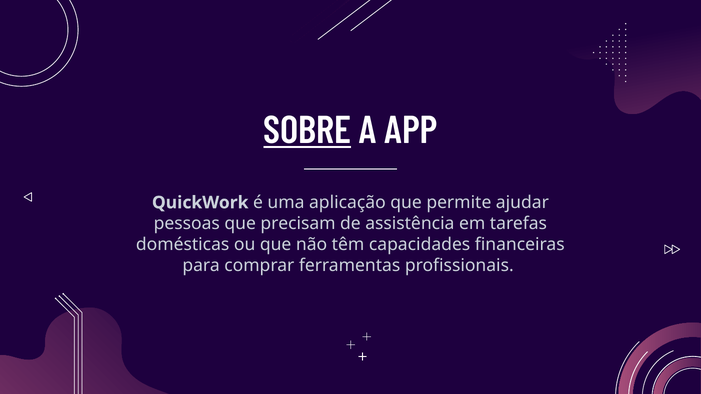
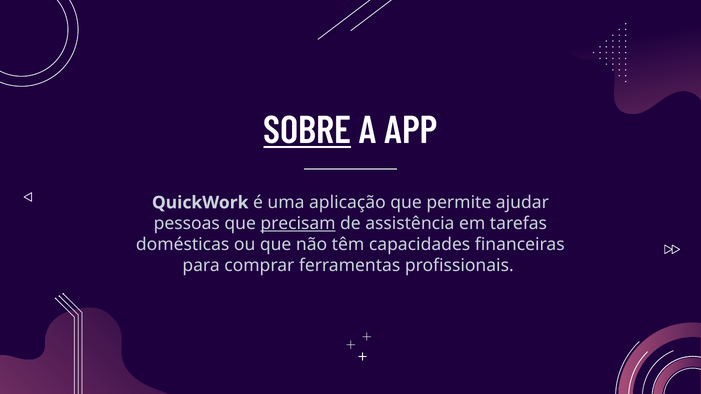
precisam underline: none -> present
